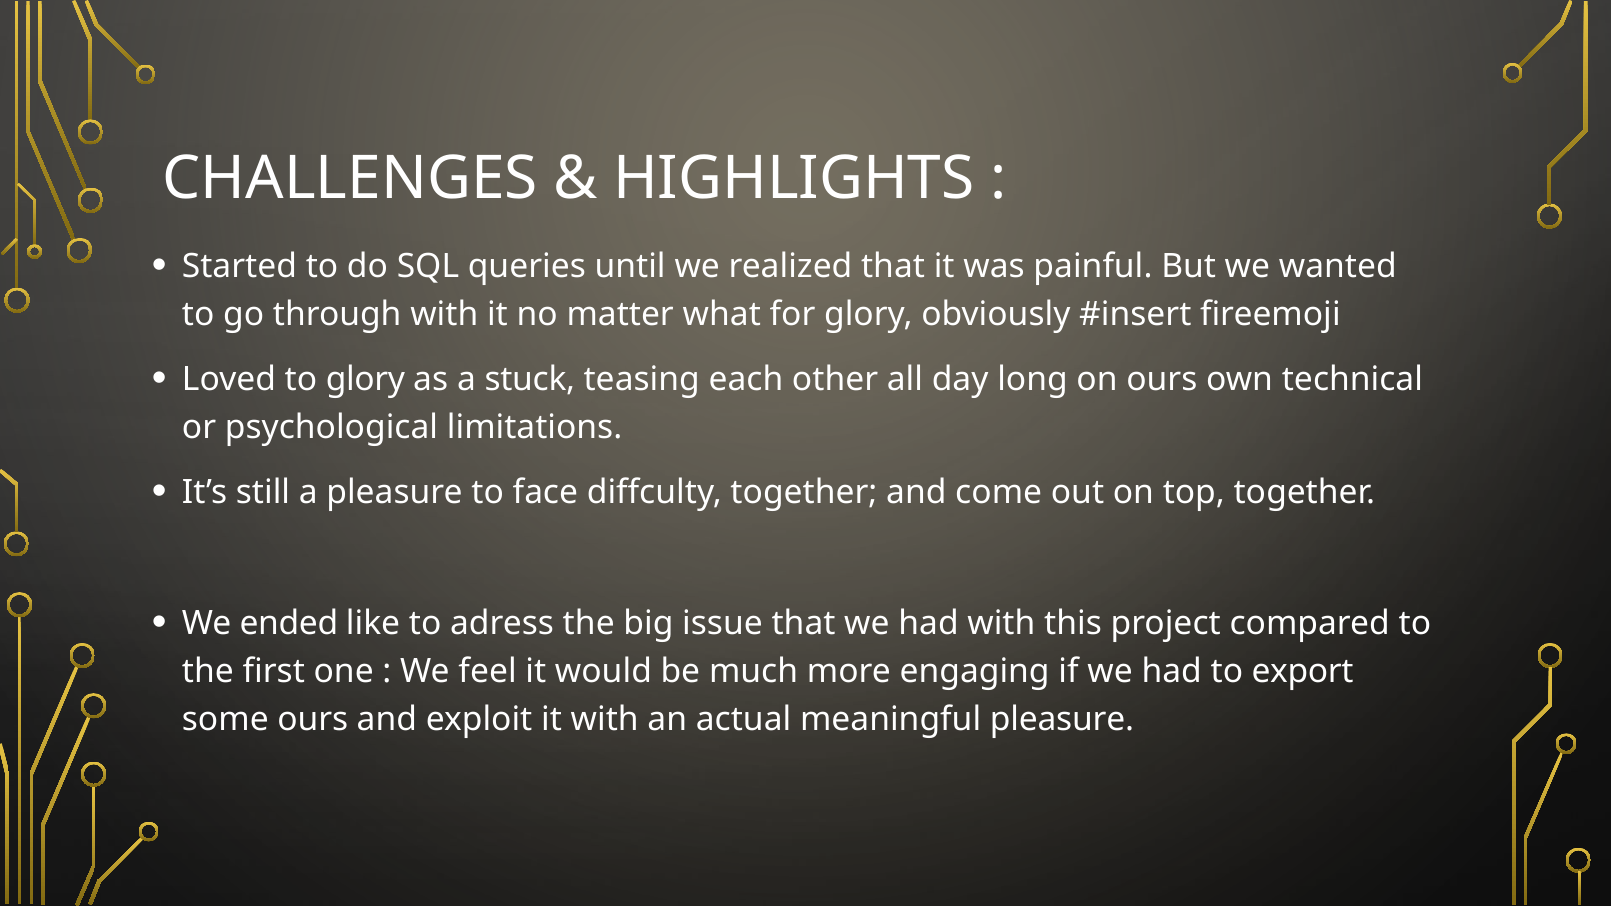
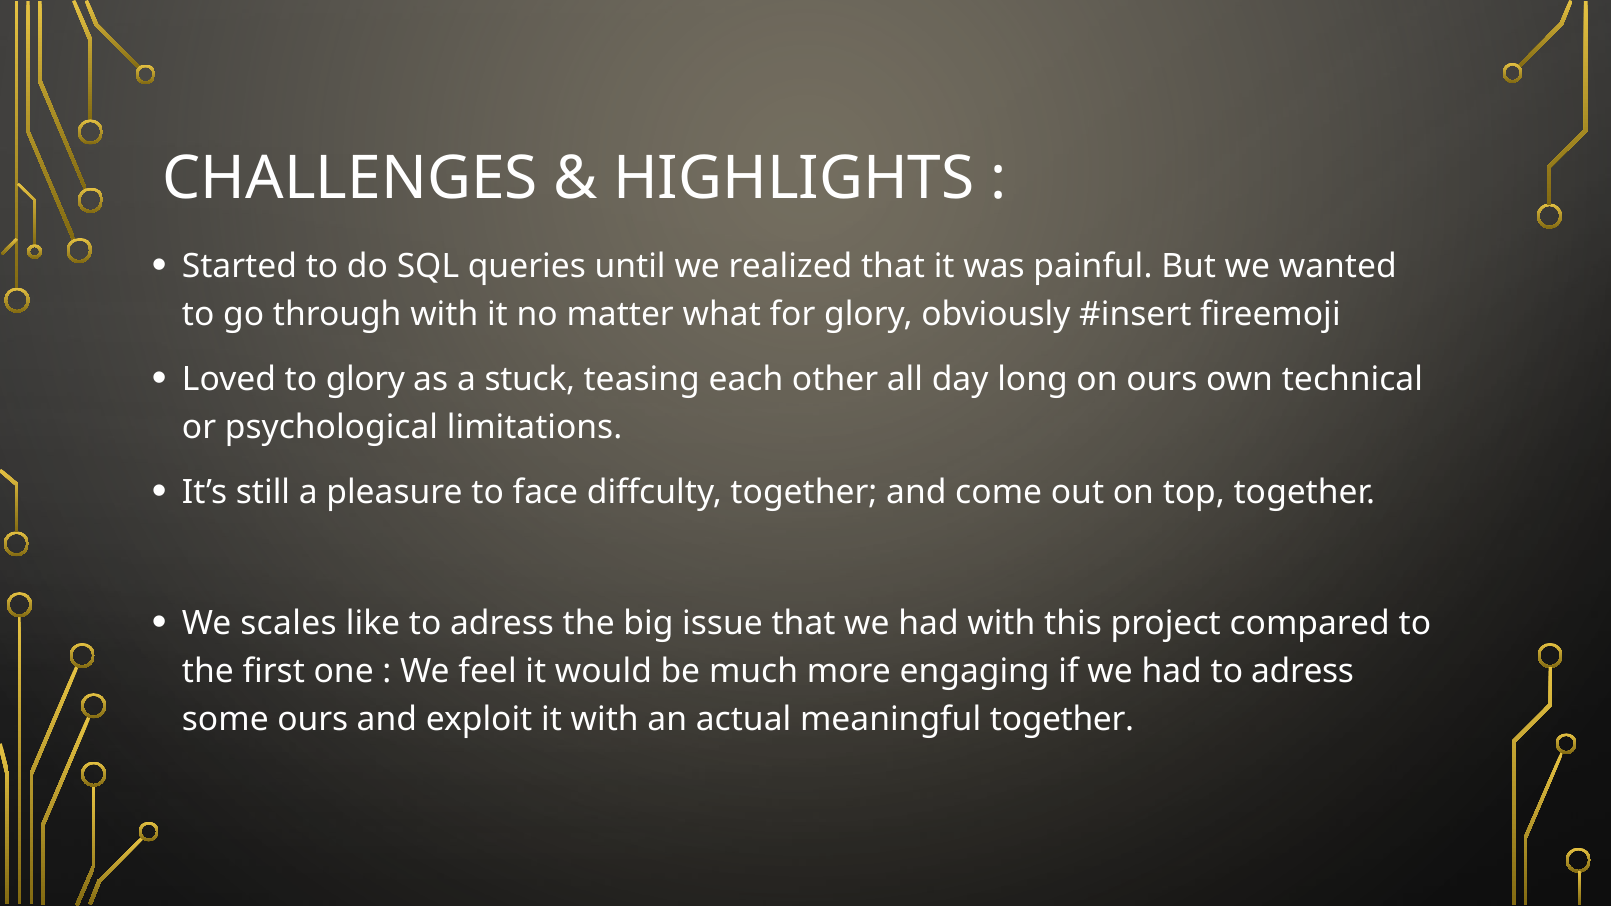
ended: ended -> scales
had to export: export -> adress
meaningful pleasure: pleasure -> together
